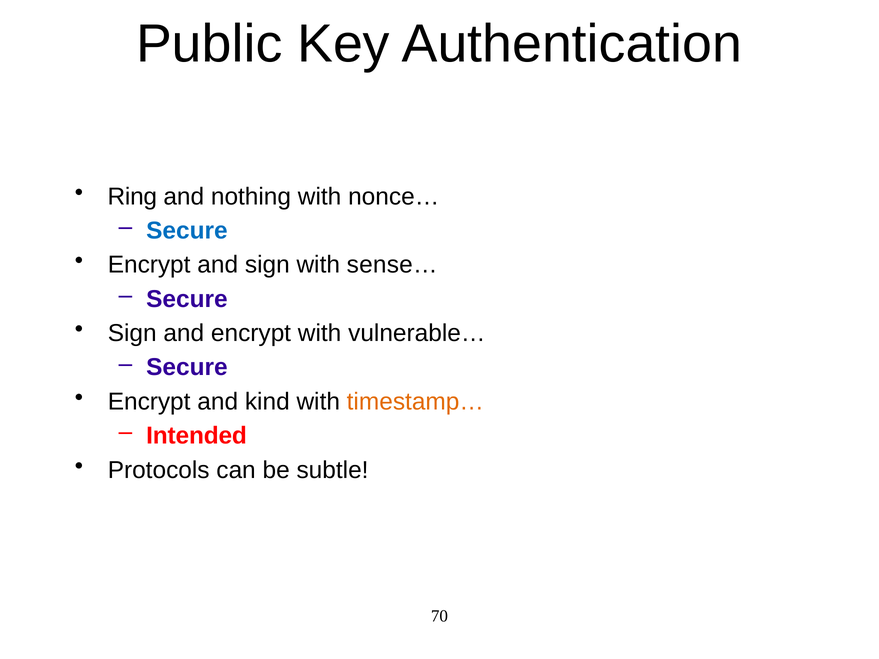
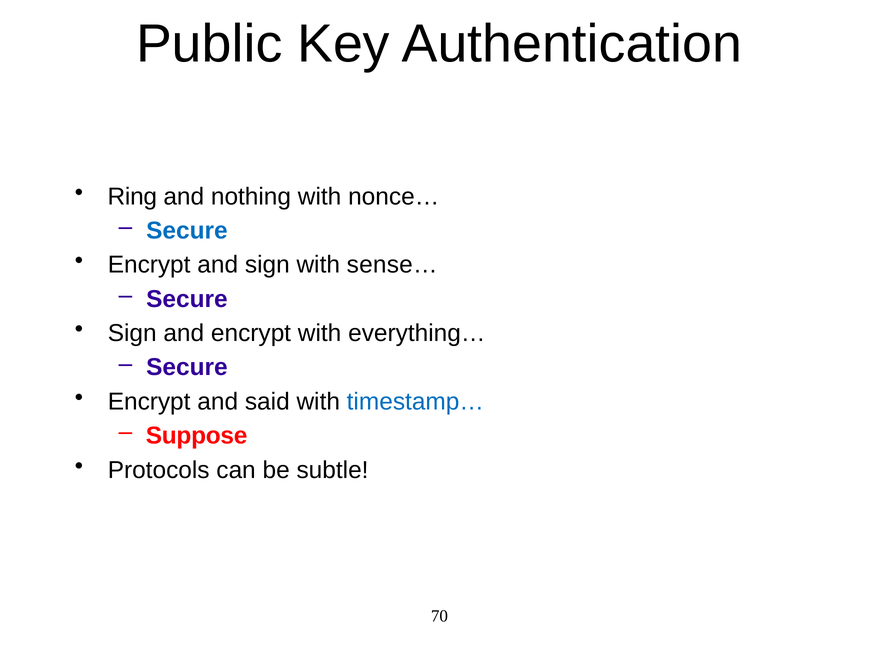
vulnerable…: vulnerable… -> everything…
kind: kind -> said
timestamp… colour: orange -> blue
Intended: Intended -> Suppose
